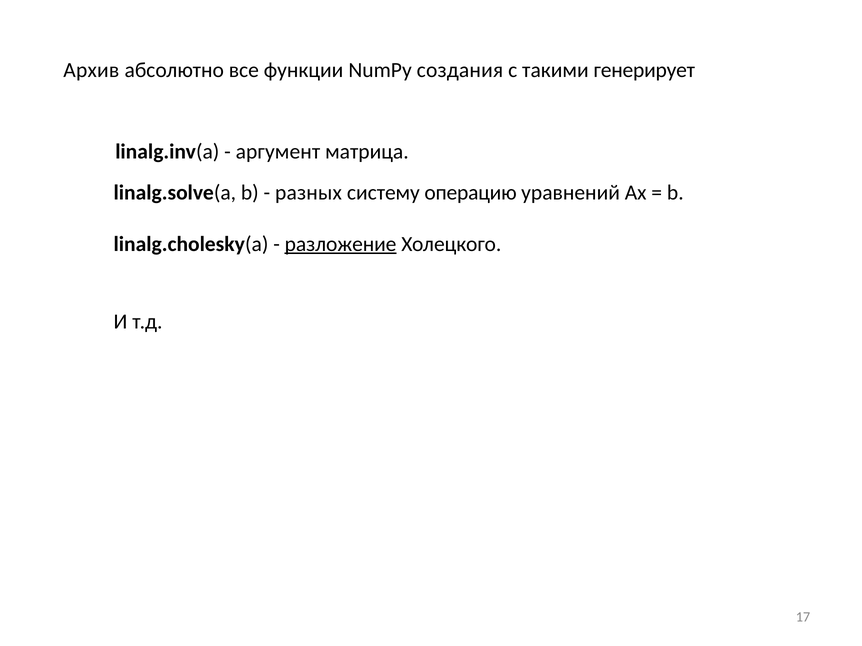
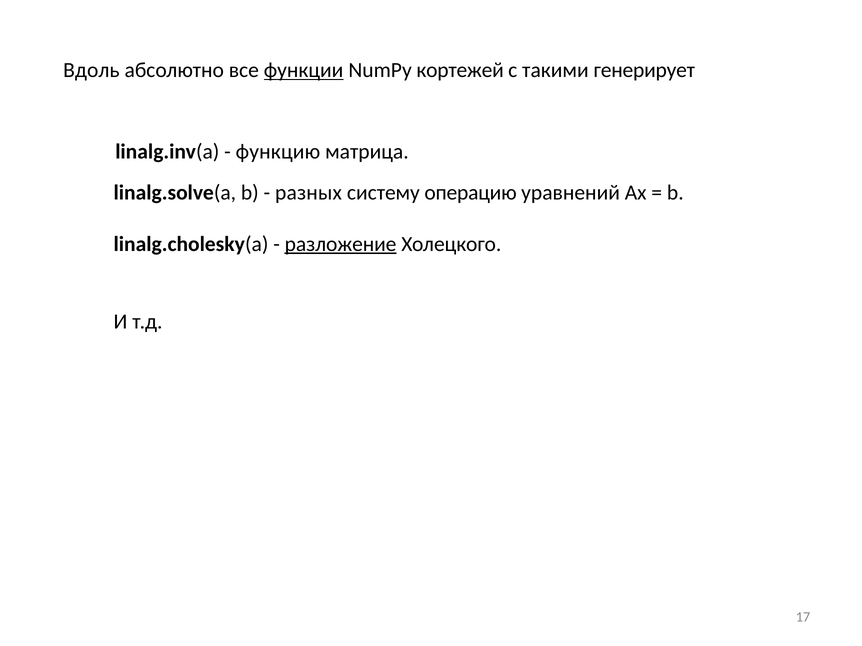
Архив: Архив -> Вдоль
функции underline: none -> present
создания: создания -> кортежей
аргумент: аргумент -> функцию
